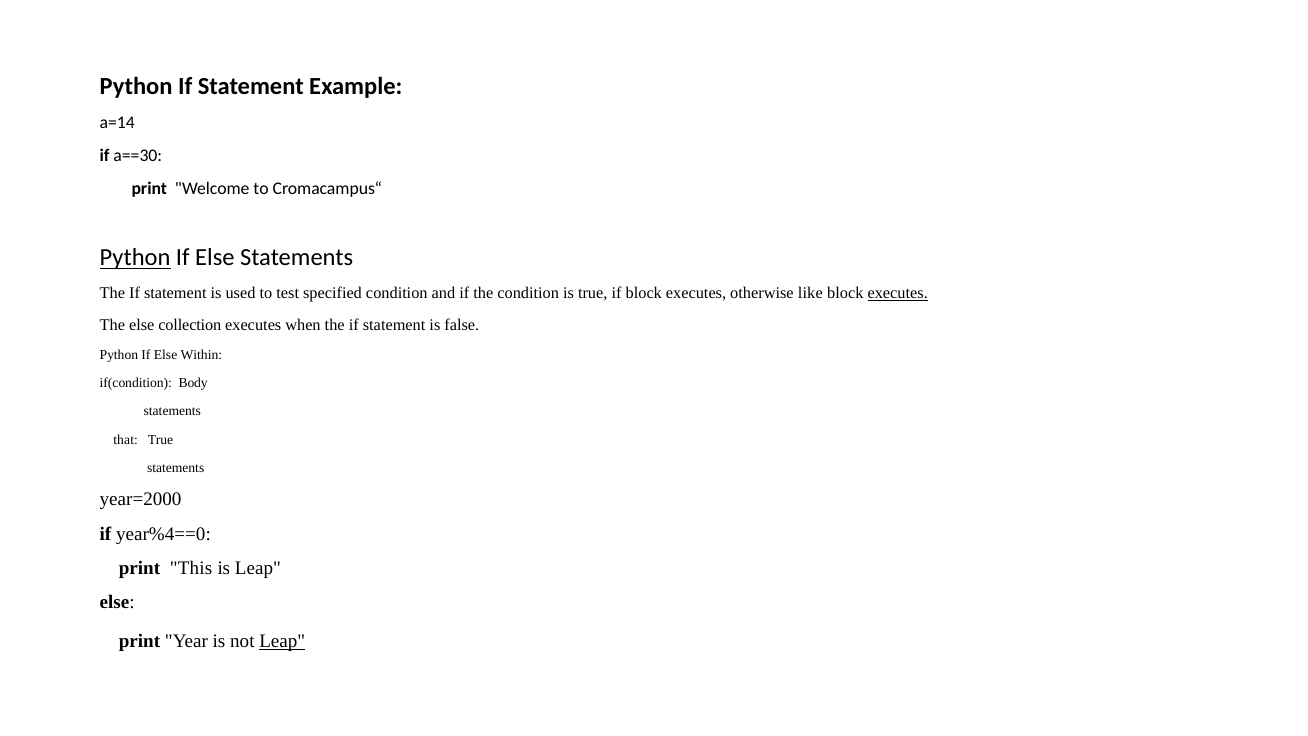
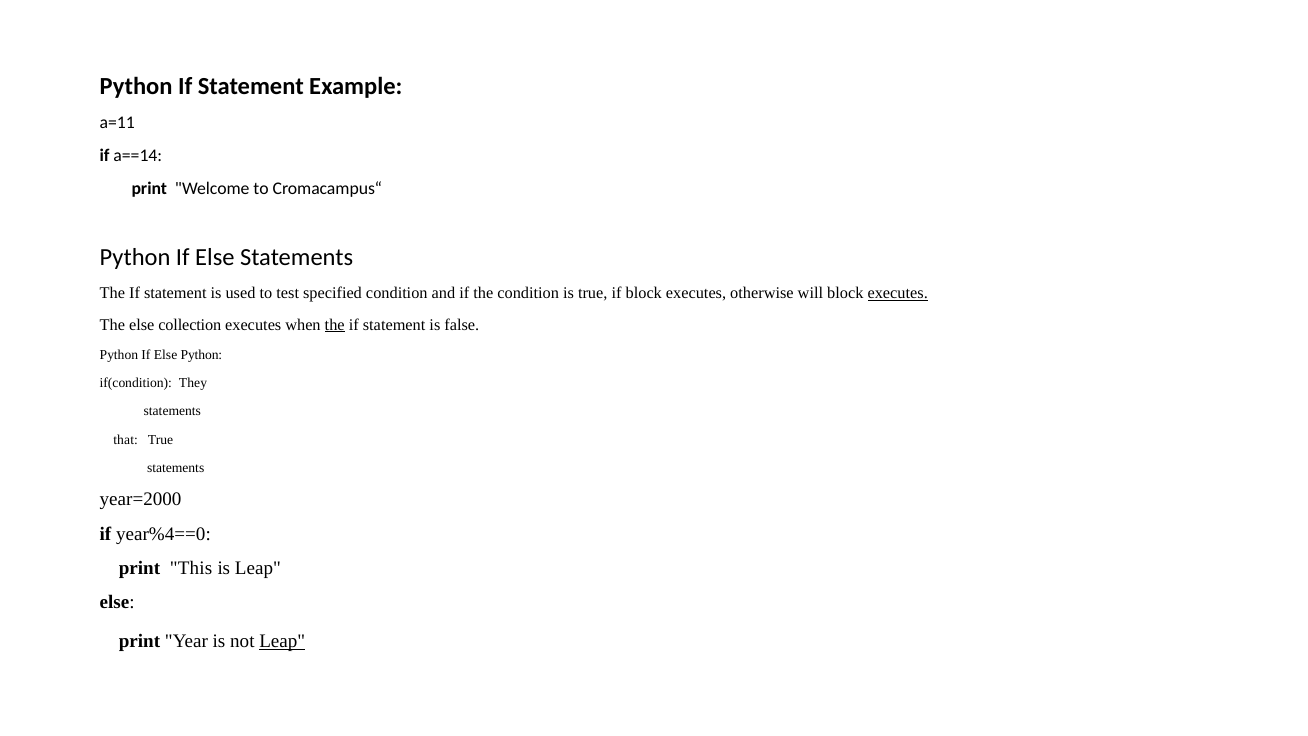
a=14: a=14 -> a=11
a==30: a==30 -> a==14
Python at (135, 258) underline: present -> none
like: like -> will
the at (335, 325) underline: none -> present
Else Within: Within -> Python
Body: Body -> They
